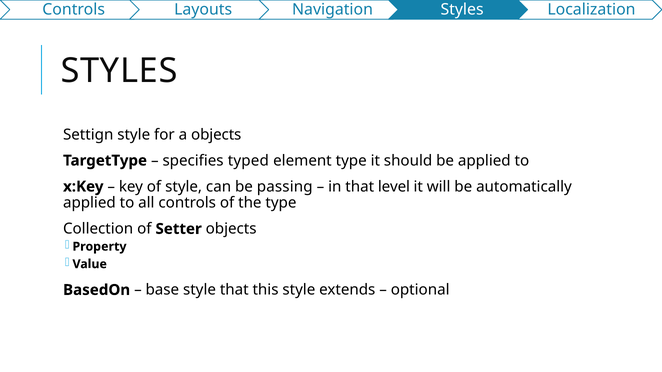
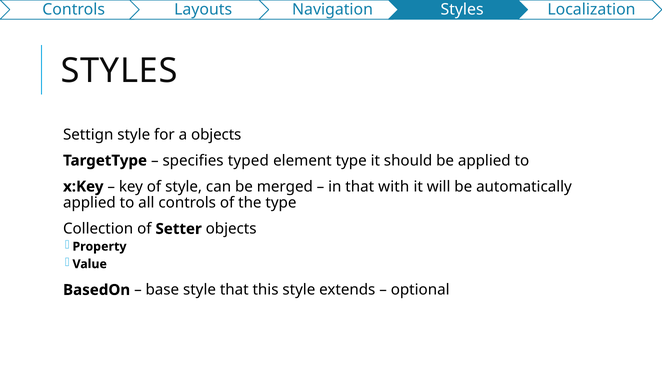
passing: passing -> merged
level: level -> with
